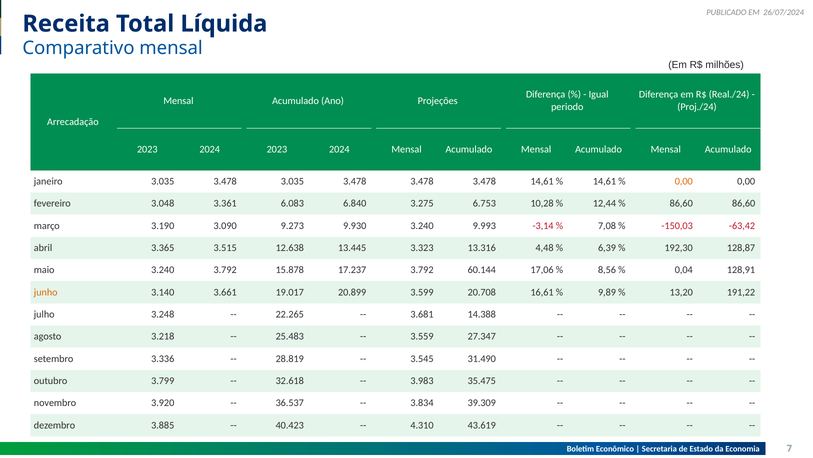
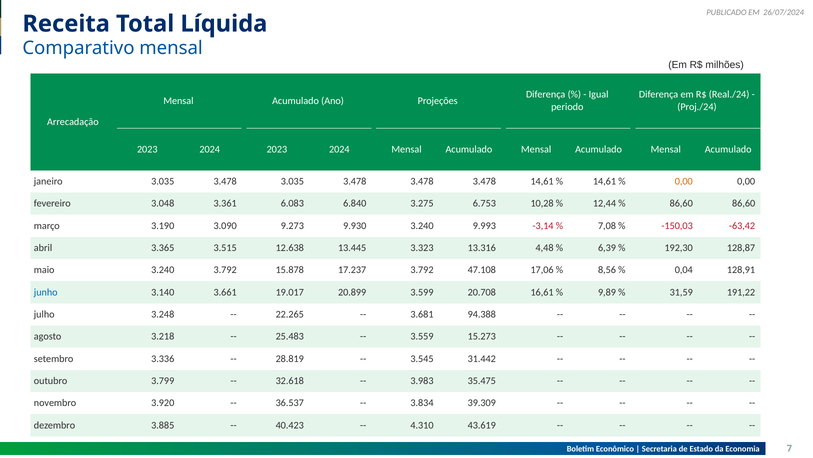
60.144: 60.144 -> 47.108
junho colour: orange -> blue
13,20: 13,20 -> 31,59
14.388: 14.388 -> 94.388
27.347: 27.347 -> 15.273
31.490: 31.490 -> 31.442
